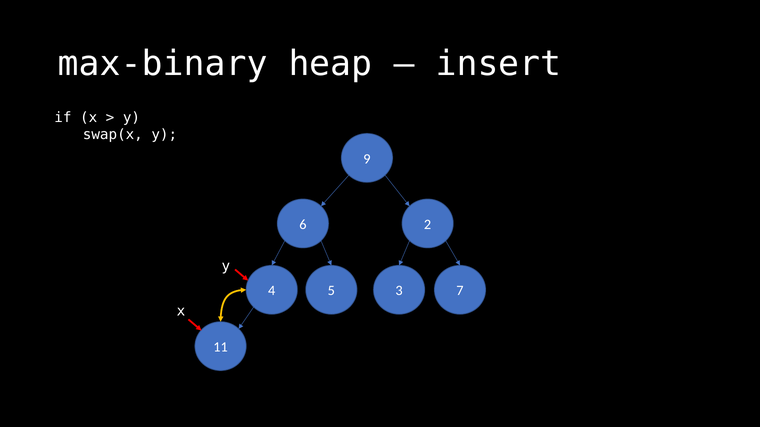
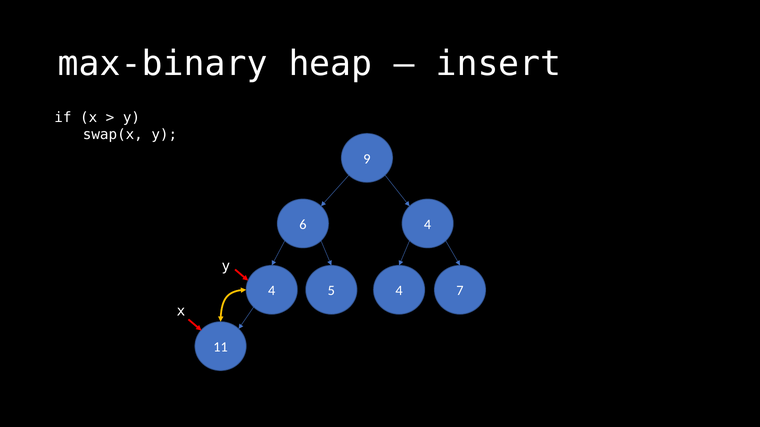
6 2: 2 -> 4
5 3: 3 -> 4
